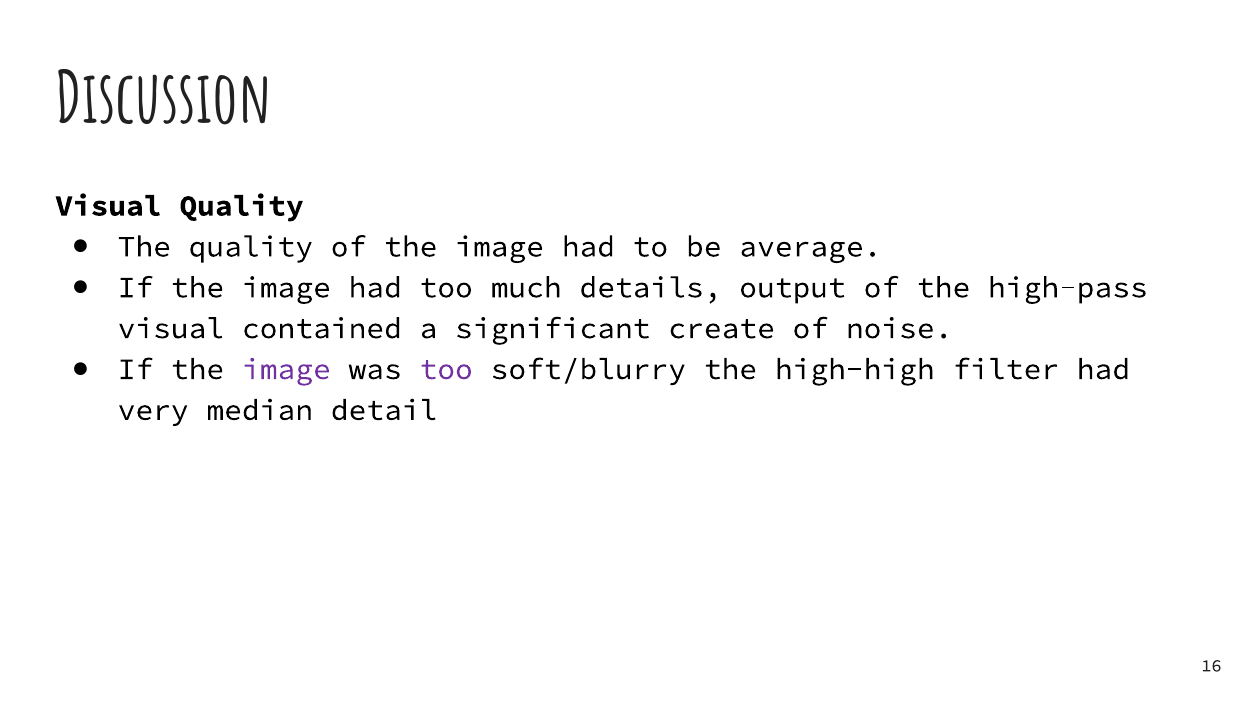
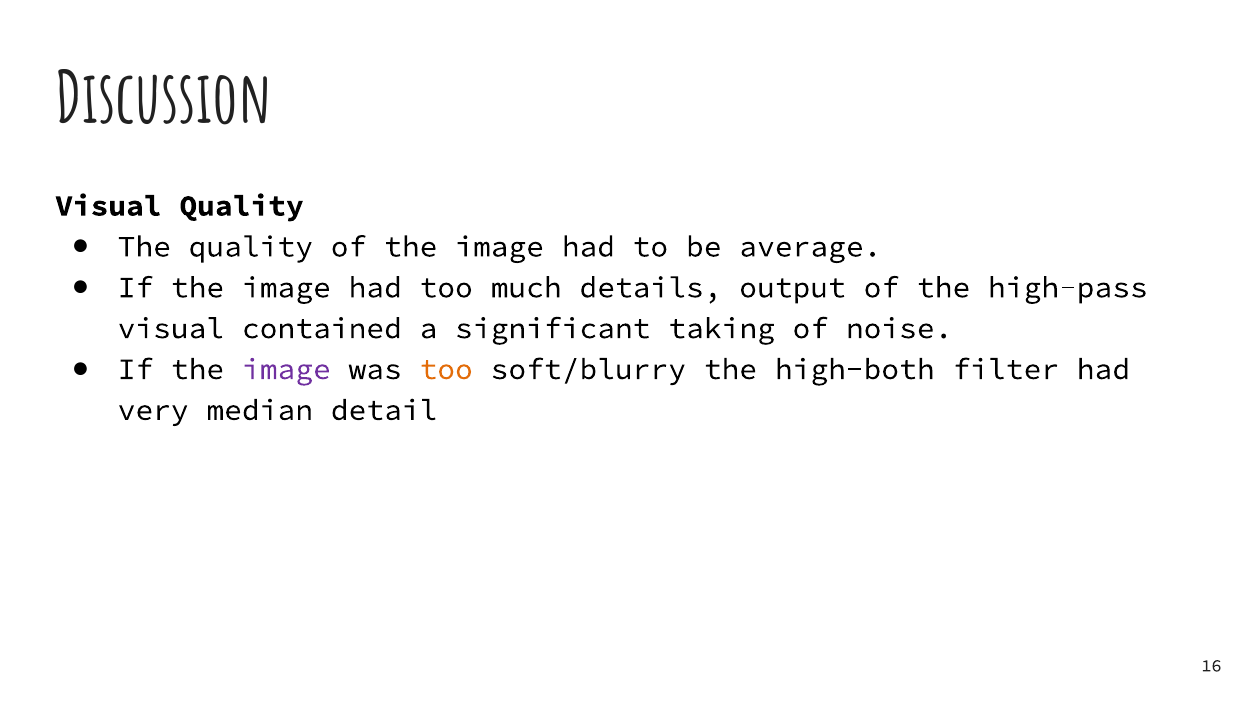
create: create -> taking
too at (446, 369) colour: purple -> orange
high-high: high-high -> high-both
